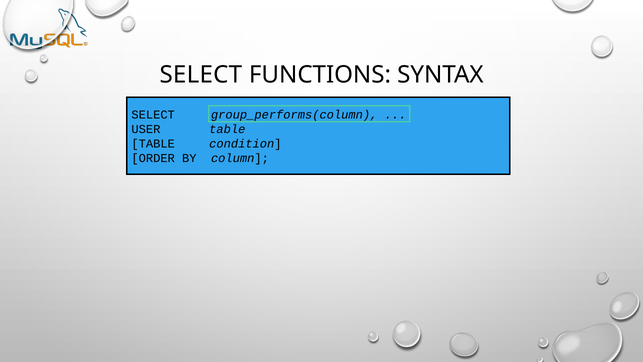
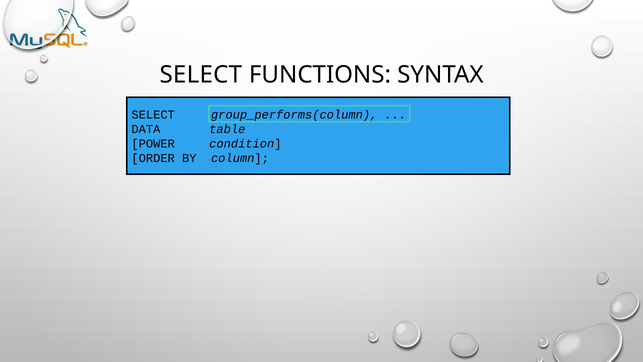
USER: USER -> DATA
TABLE at (153, 144): TABLE -> POWER
